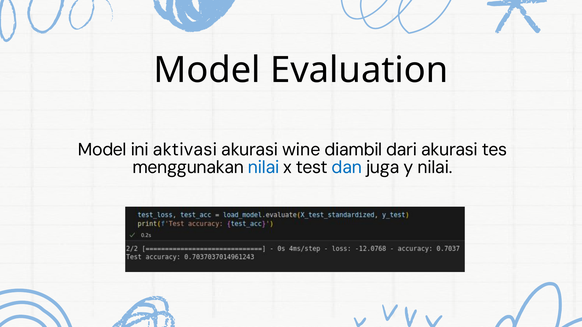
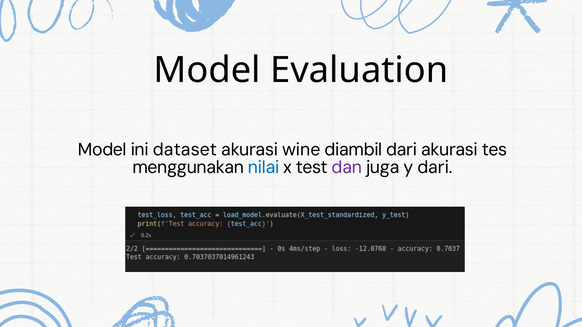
aktivasi: aktivasi -> dataset
dan colour: blue -> purple
y nilai: nilai -> dari
